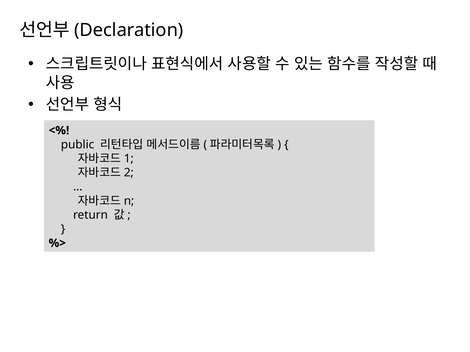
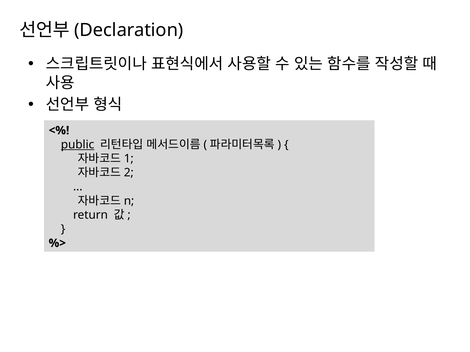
public underline: none -> present
